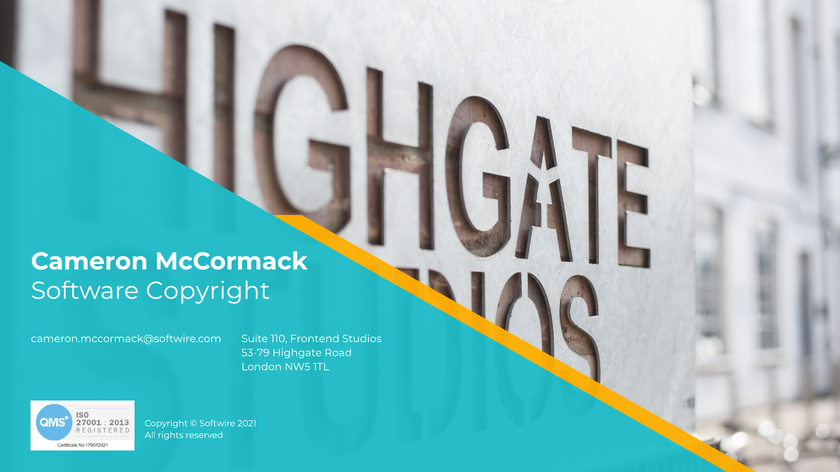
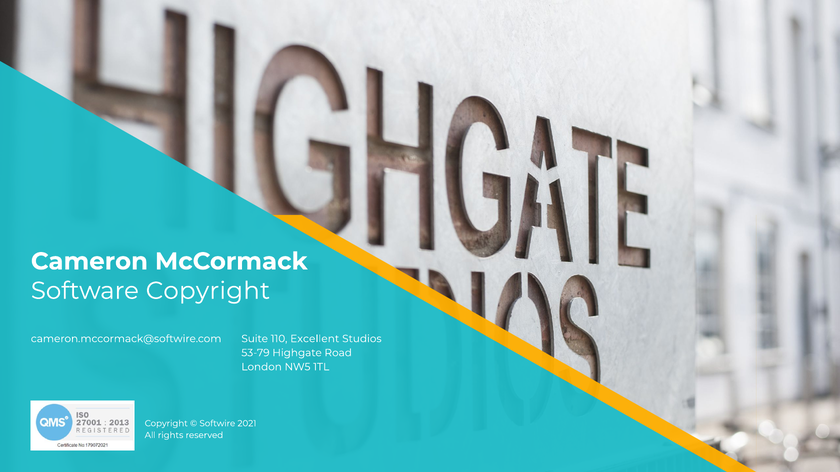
Frontend: Frontend -> Excellent
